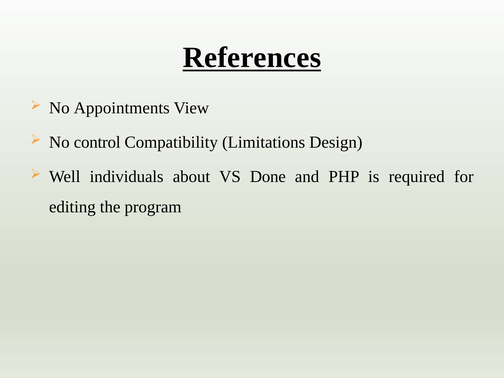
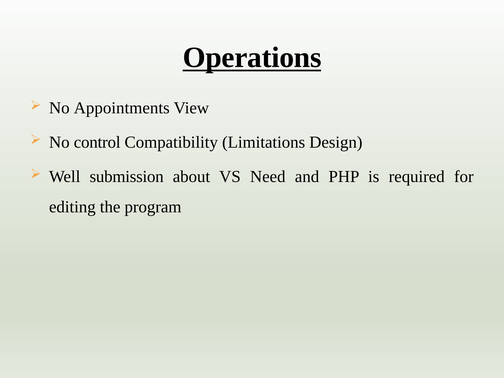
References: References -> Operations
individuals: individuals -> submission
Done: Done -> Need
